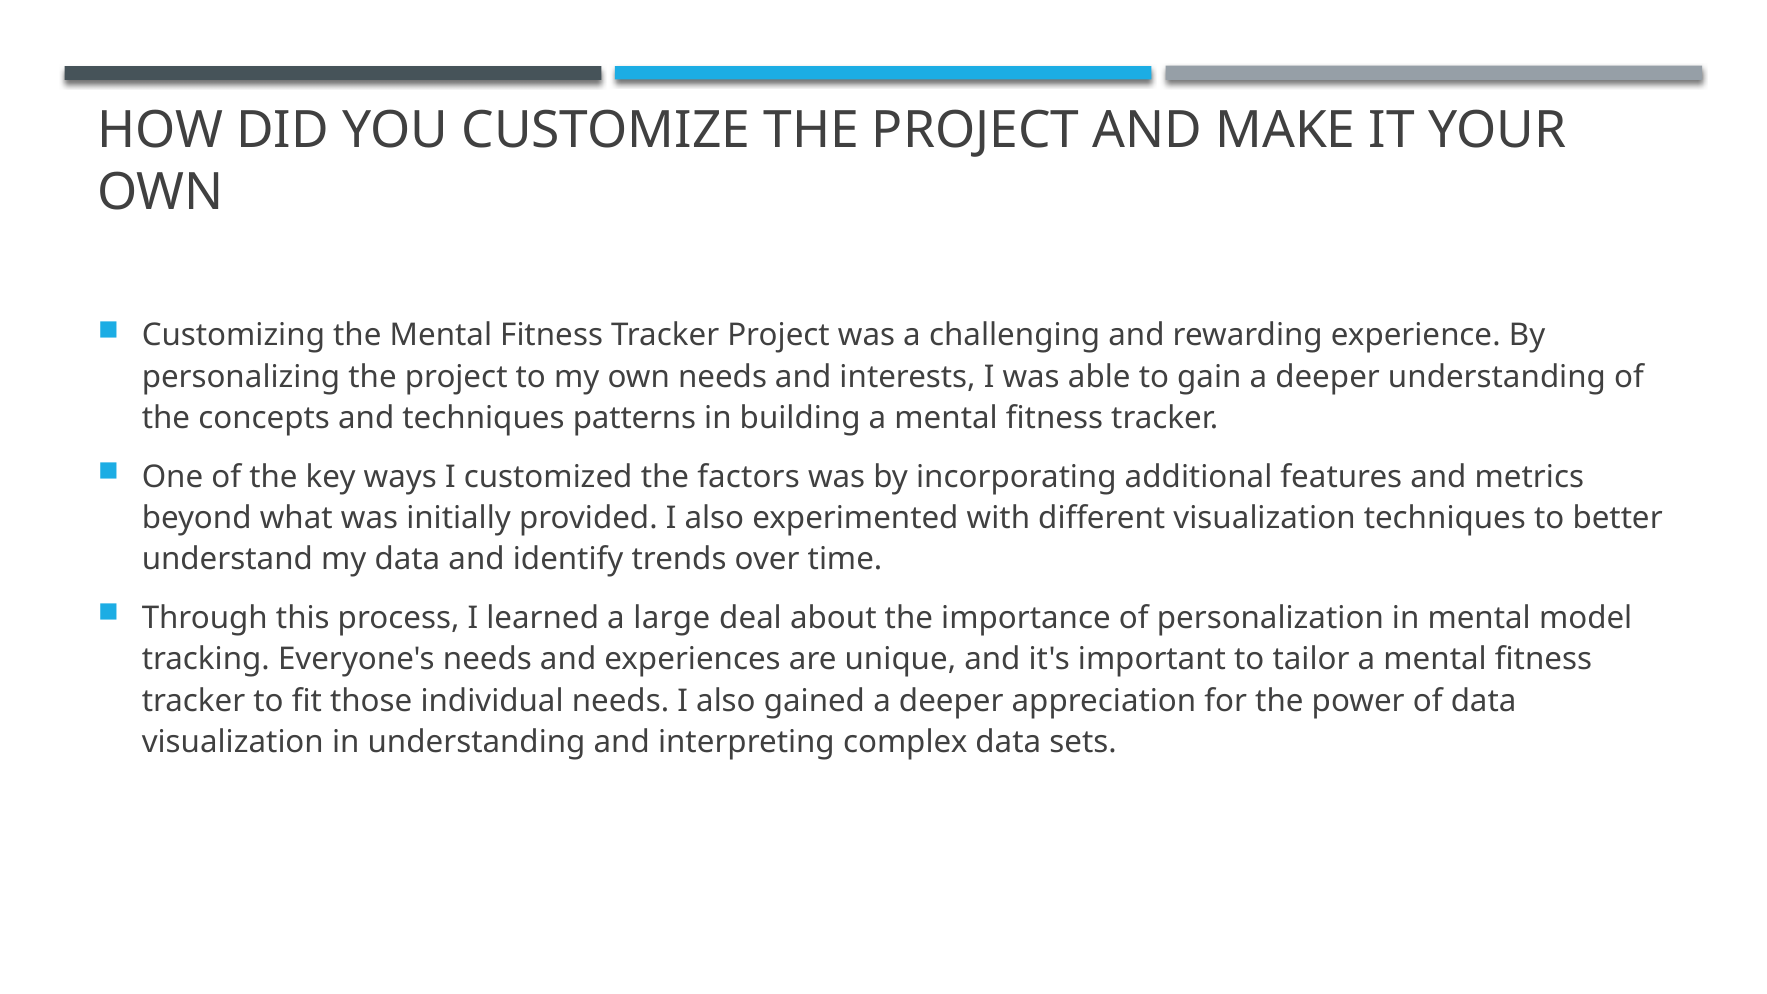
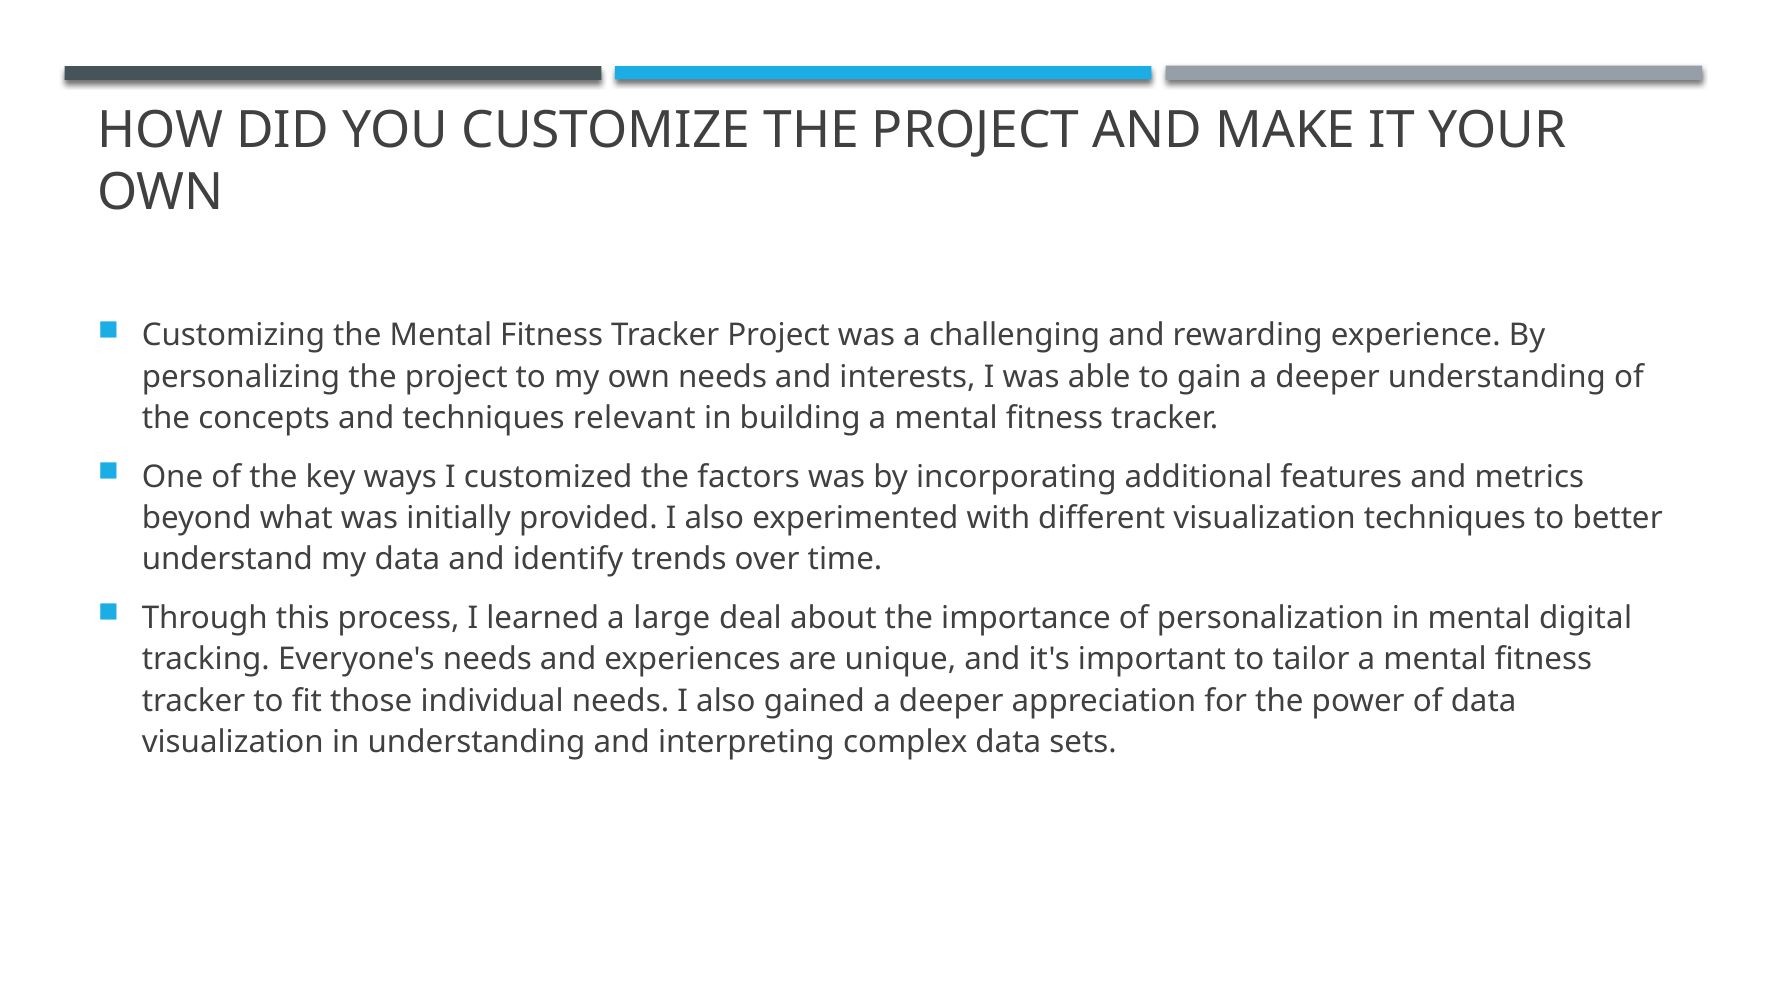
patterns: patterns -> relevant
model: model -> digital
